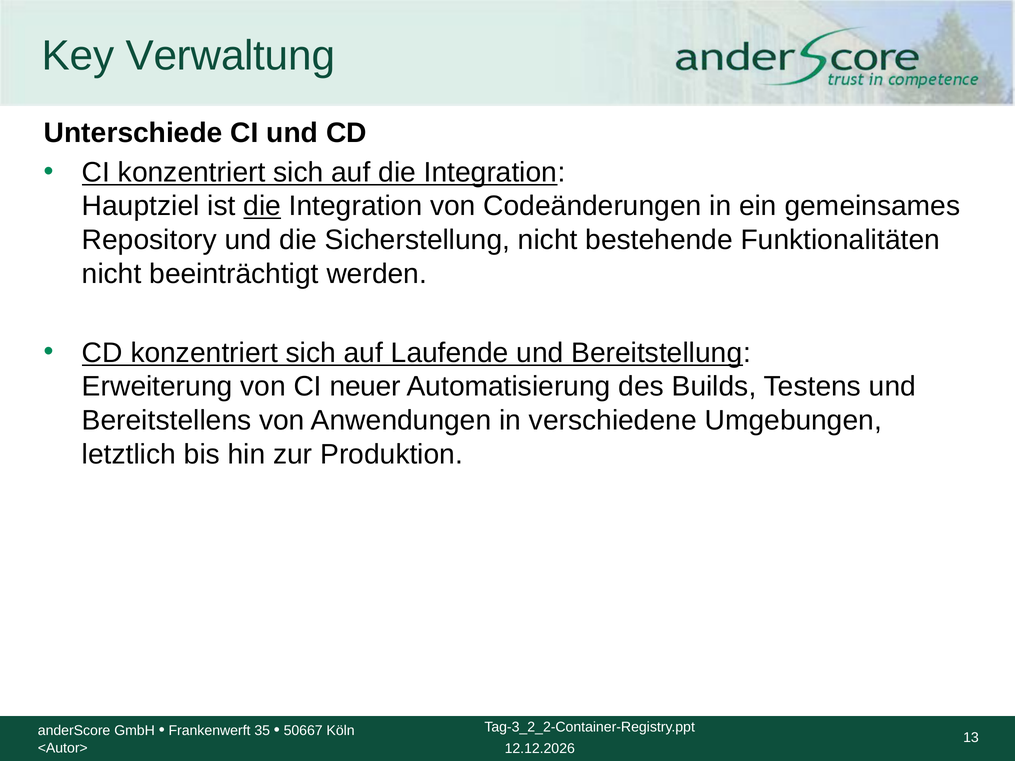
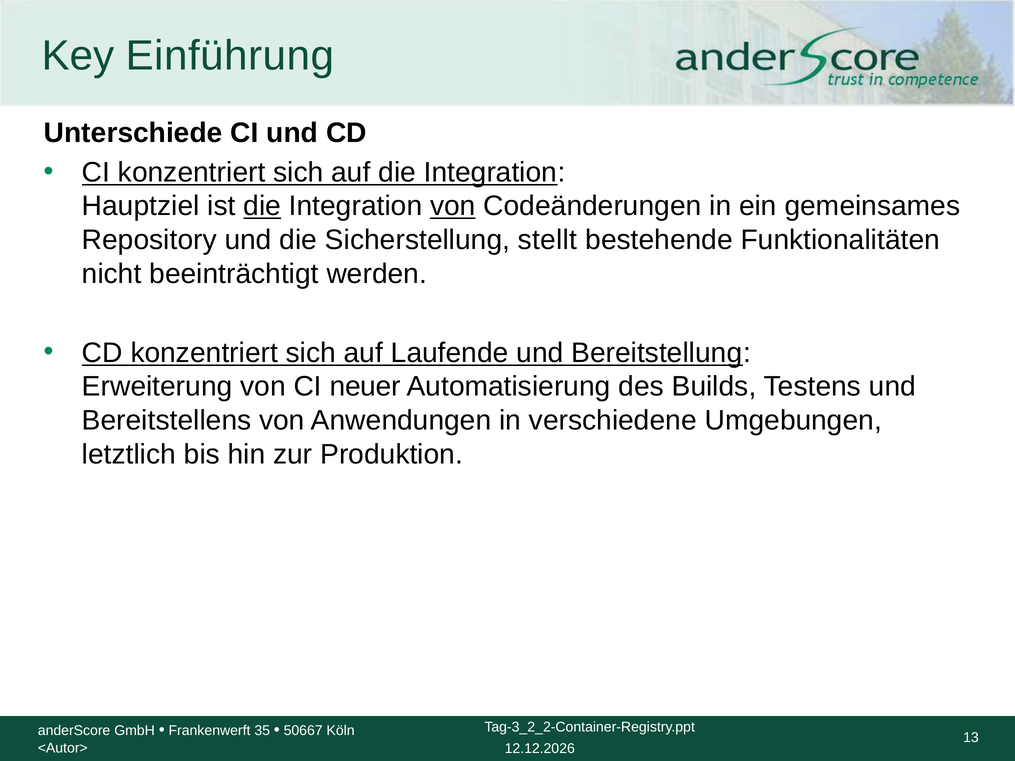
Verwaltung: Verwaltung -> Einführung
von at (453, 206) underline: none -> present
Sicherstellung nicht: nicht -> stellt
